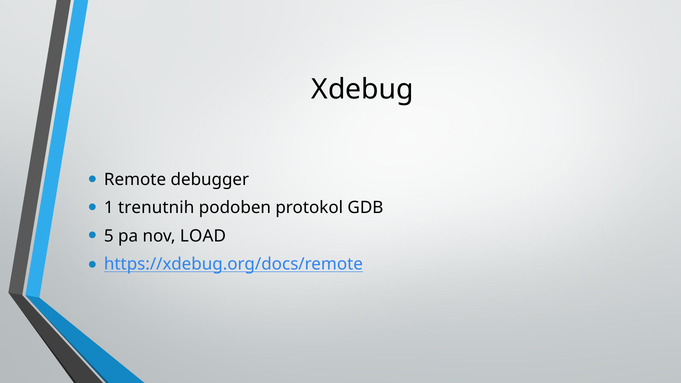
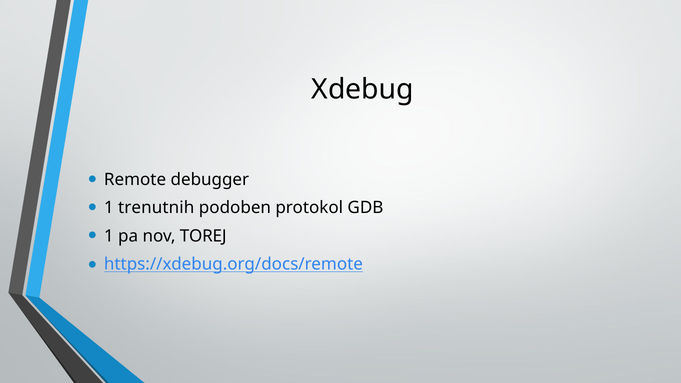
5 at (109, 236): 5 -> 1
LOAD: LOAD -> TOREJ
